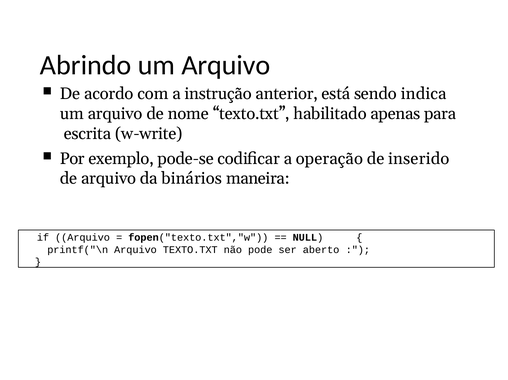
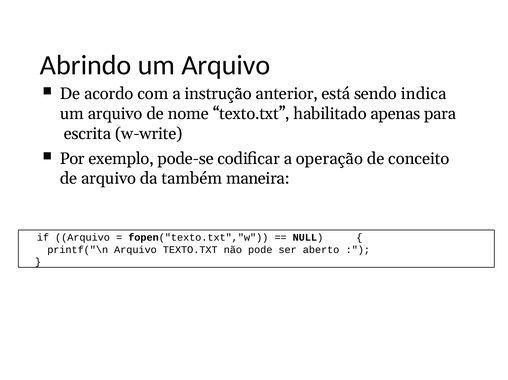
inserido: inserido -> conceito
binários: binários -> também
